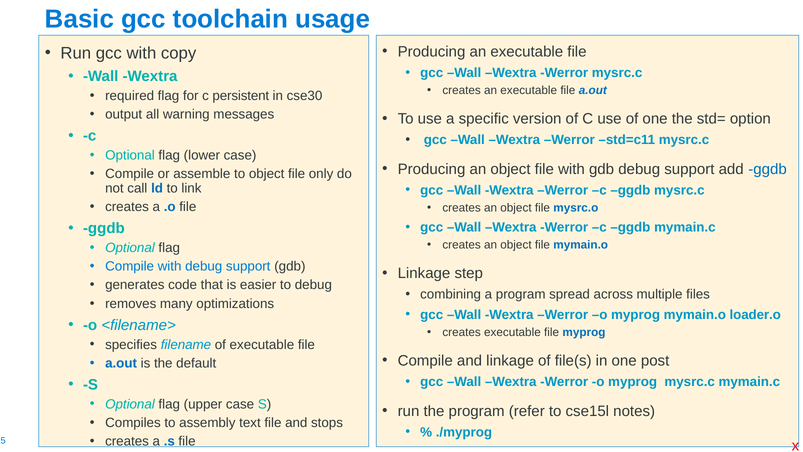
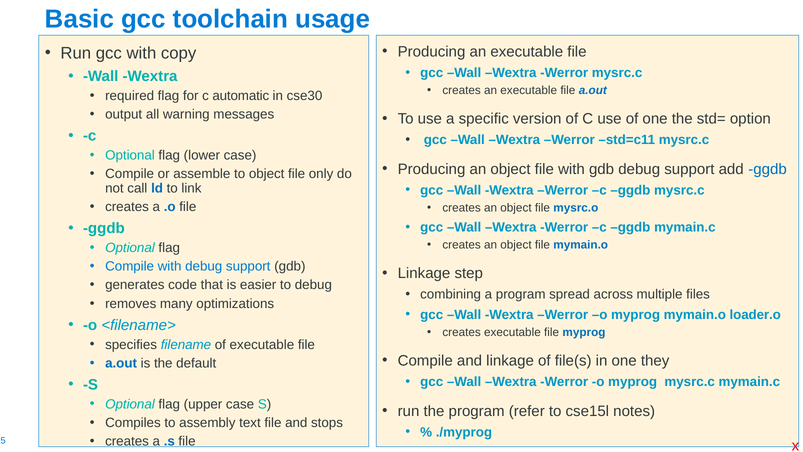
persistent: persistent -> automatic
post: post -> they
